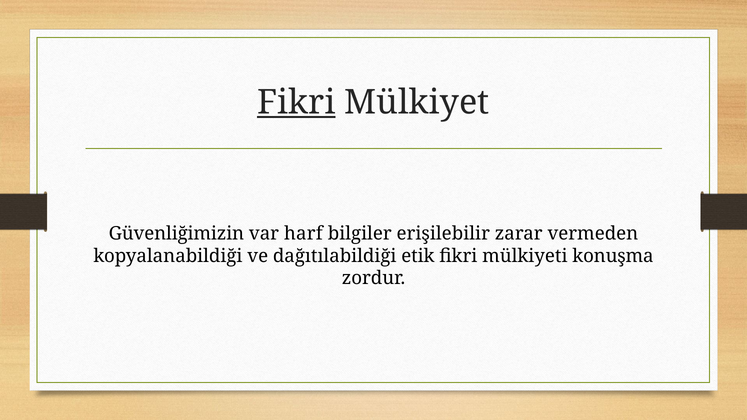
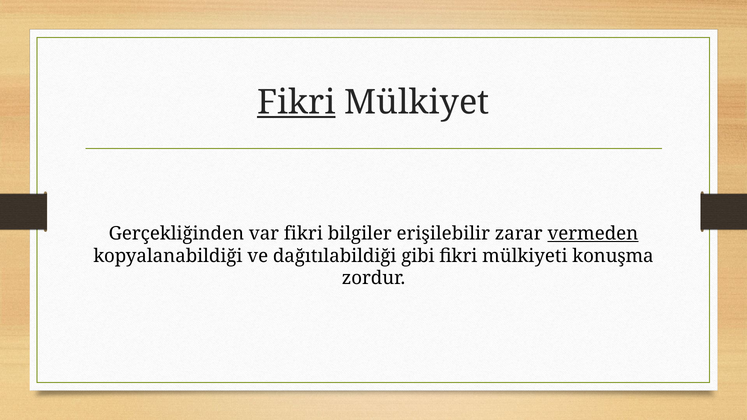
Güvenliğimizin: Güvenliğimizin -> Gerçekliğinden
var harf: harf -> fikri
vermeden underline: none -> present
etik: etik -> gibi
